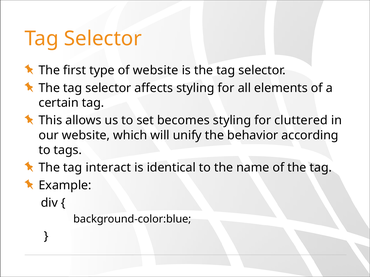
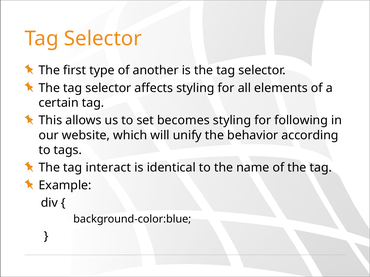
of website: website -> another
cluttered: cluttered -> following
